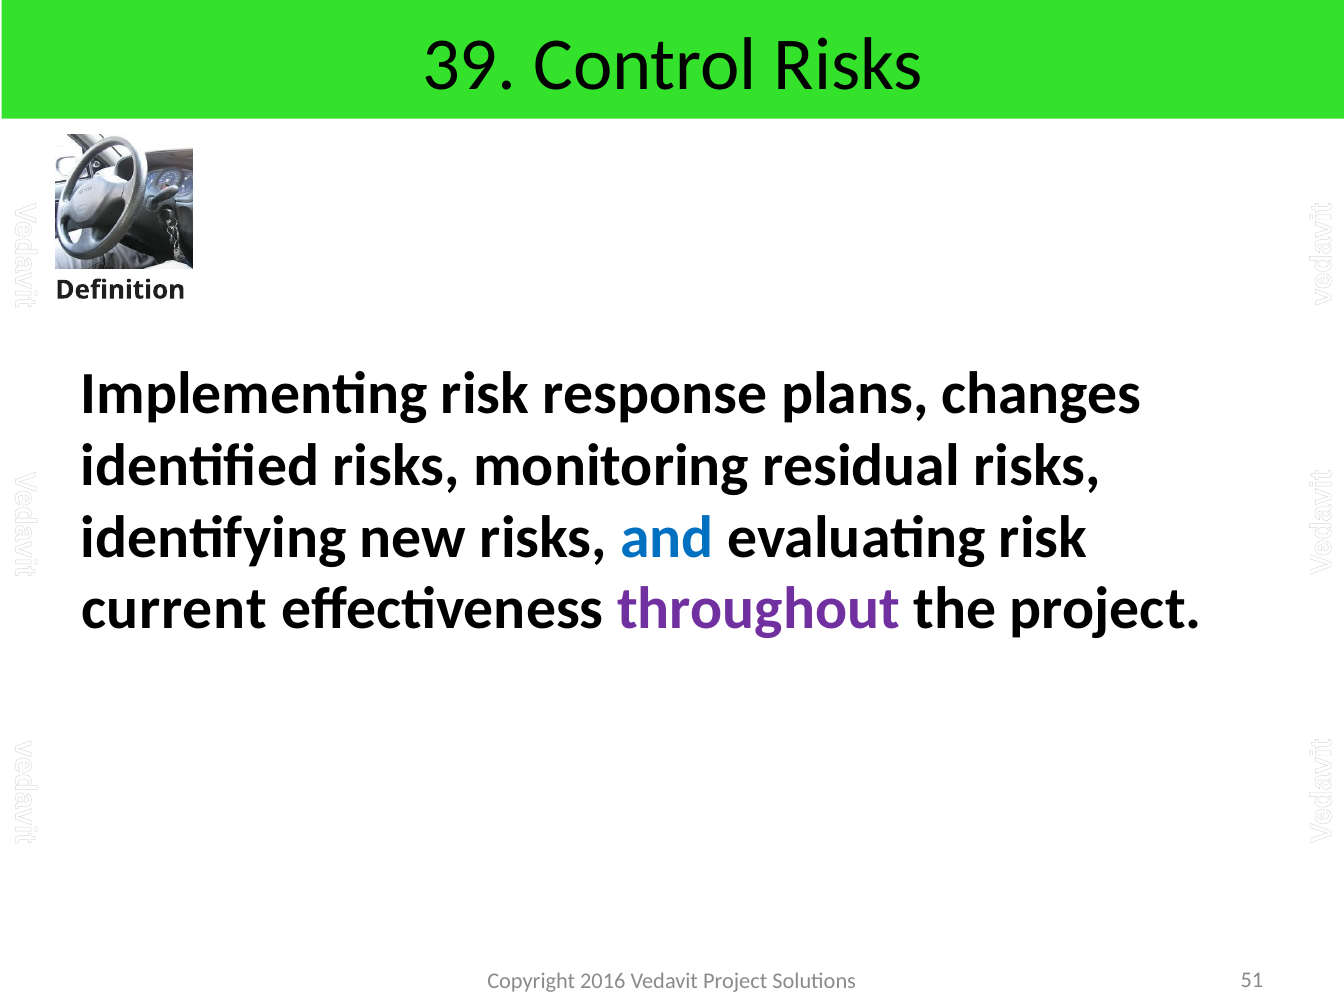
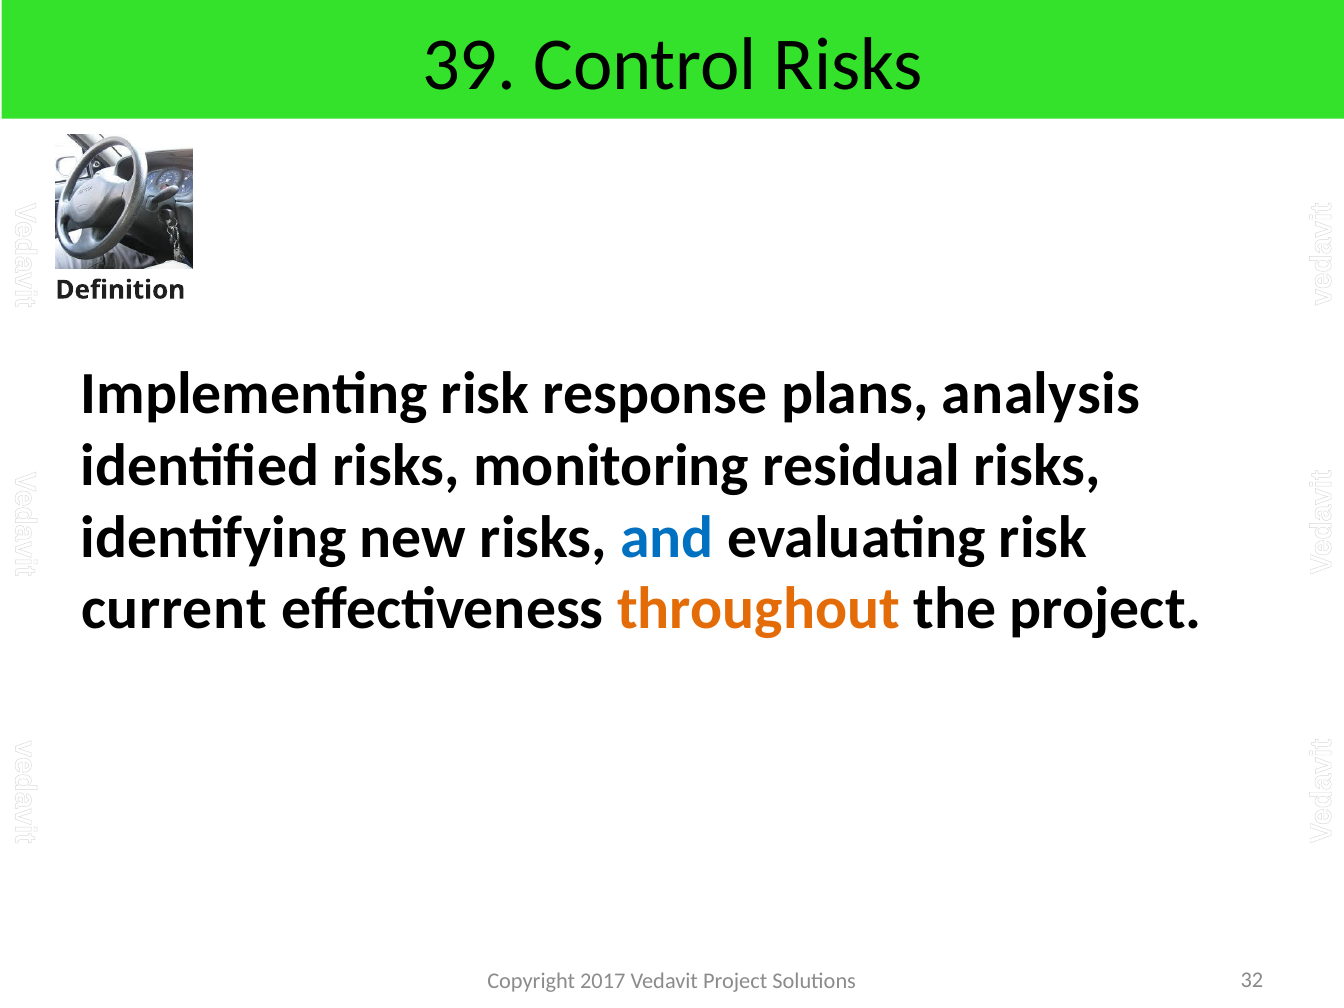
changes: changes -> analysis
throughout colour: purple -> orange
2016: 2016 -> 2017
51: 51 -> 32
